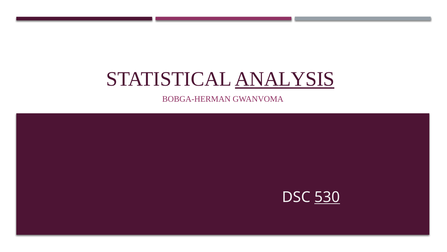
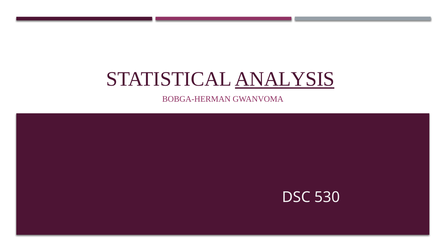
530 underline: present -> none
